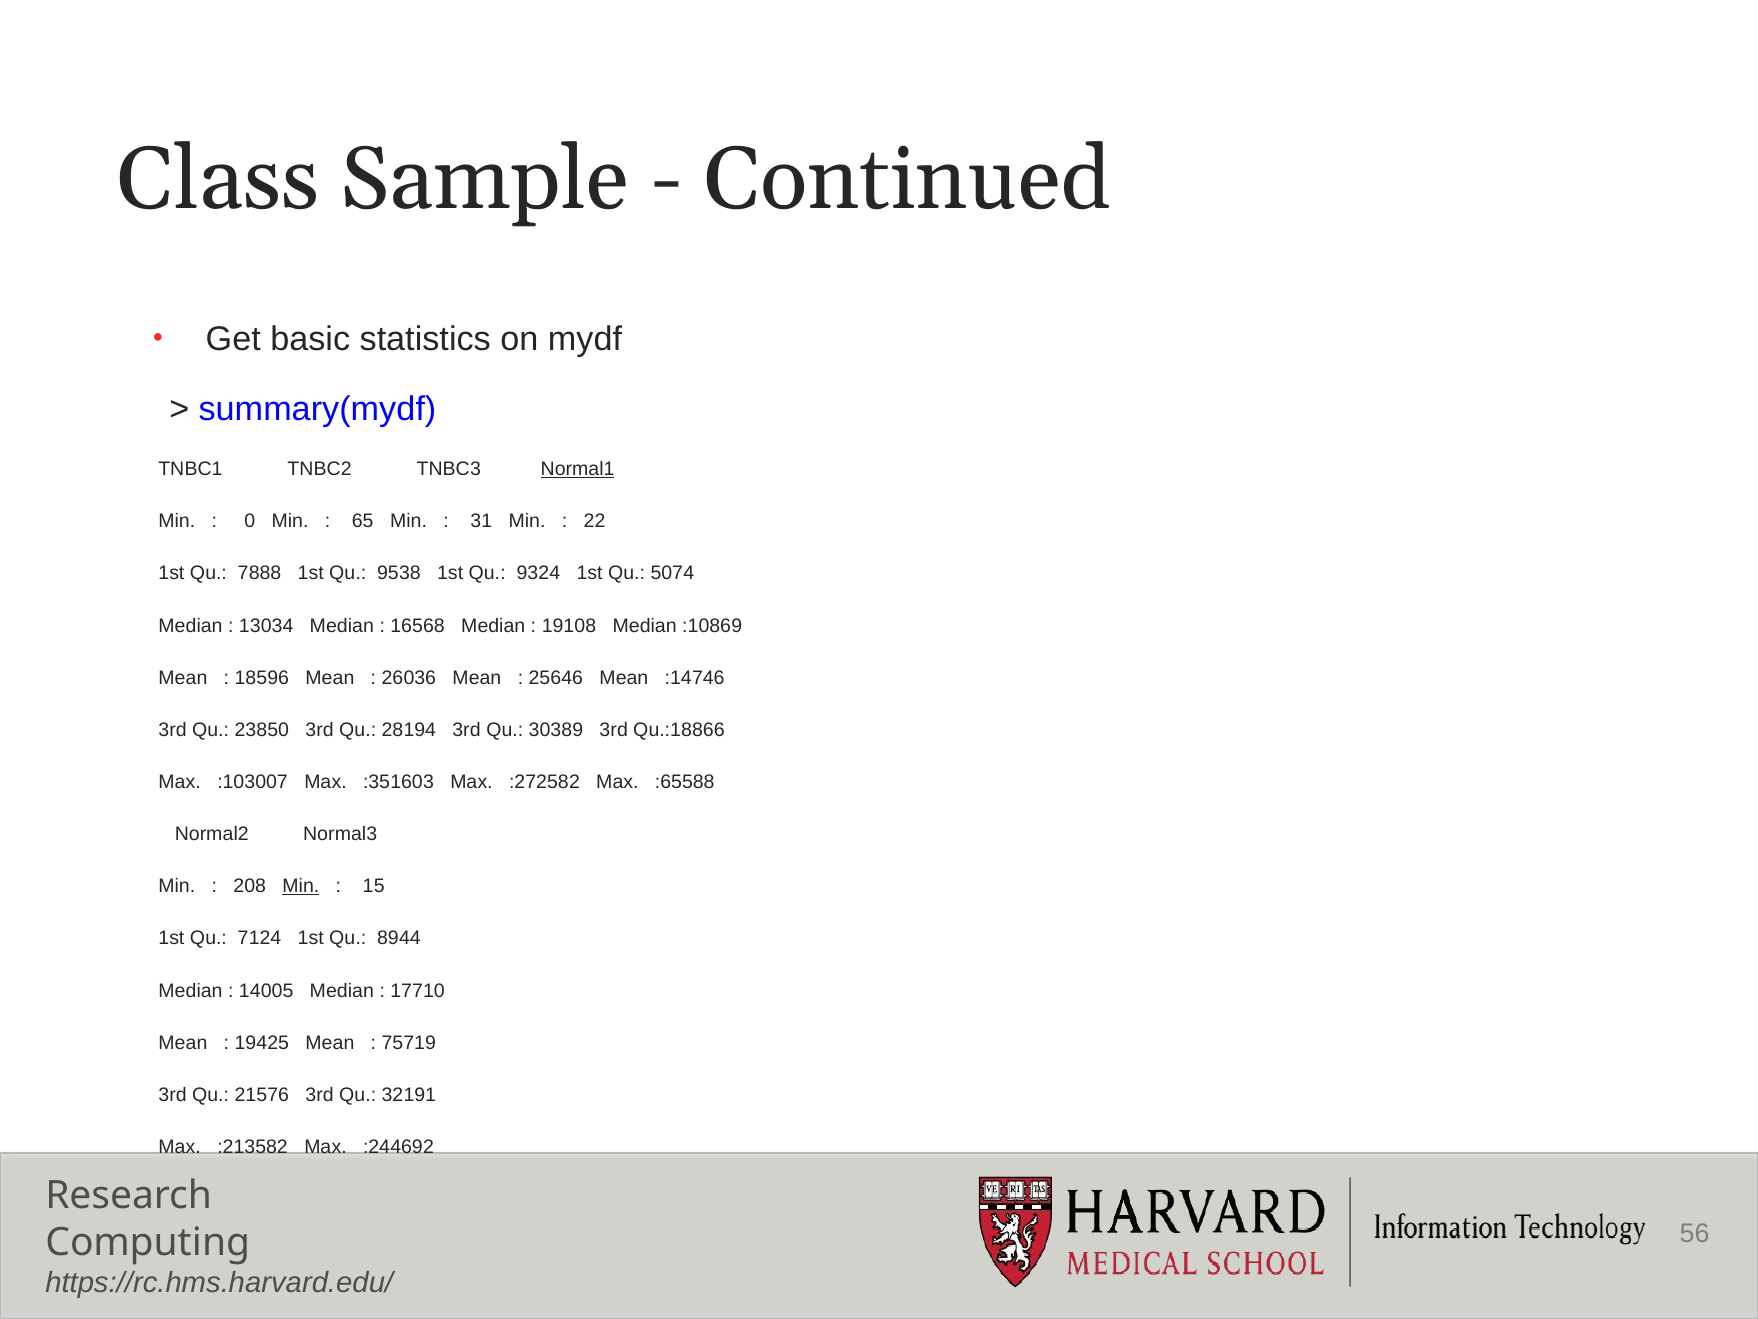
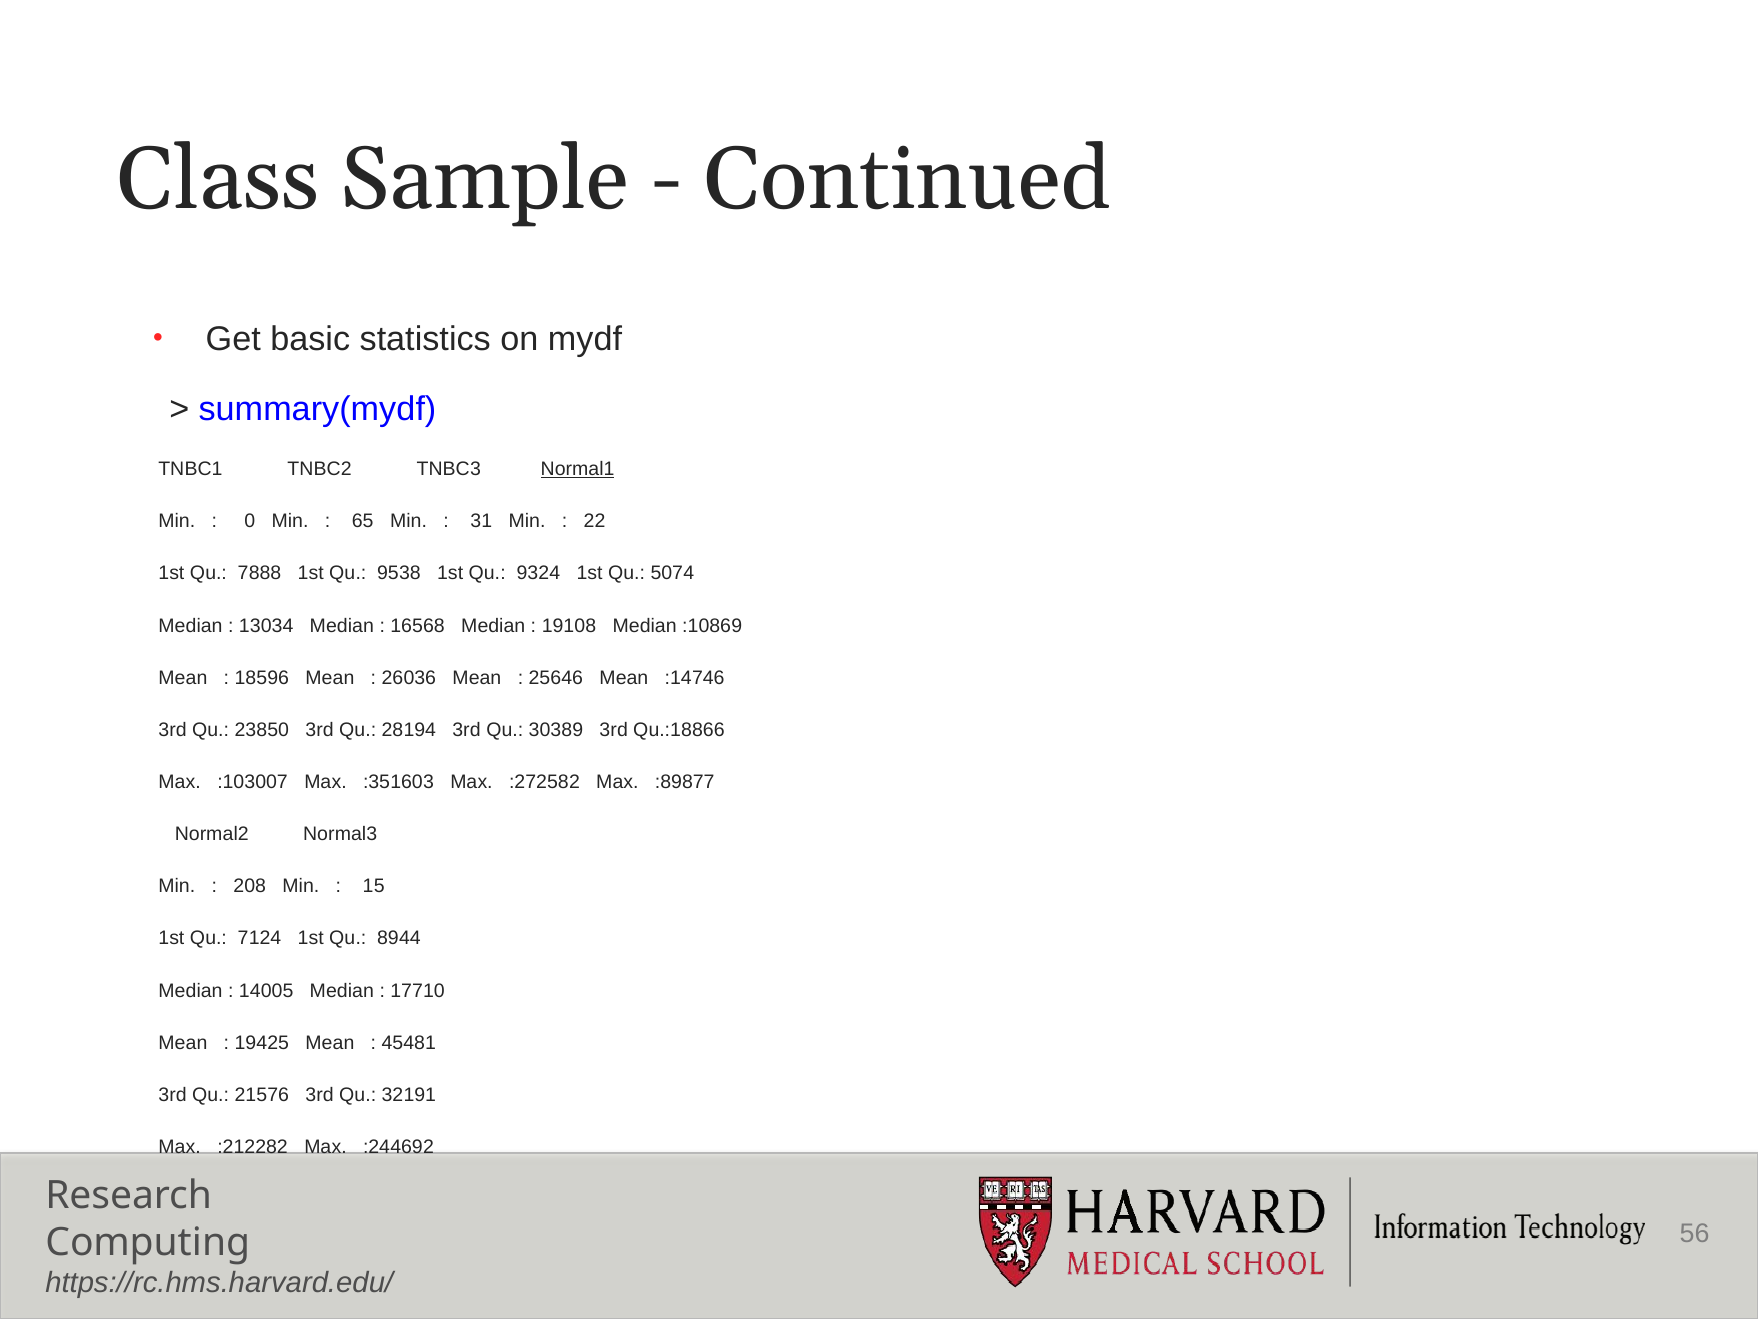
:65588: :65588 -> :89877
Min at (301, 886) underline: present -> none
75719: 75719 -> 45481
:213582: :213582 -> :212282
